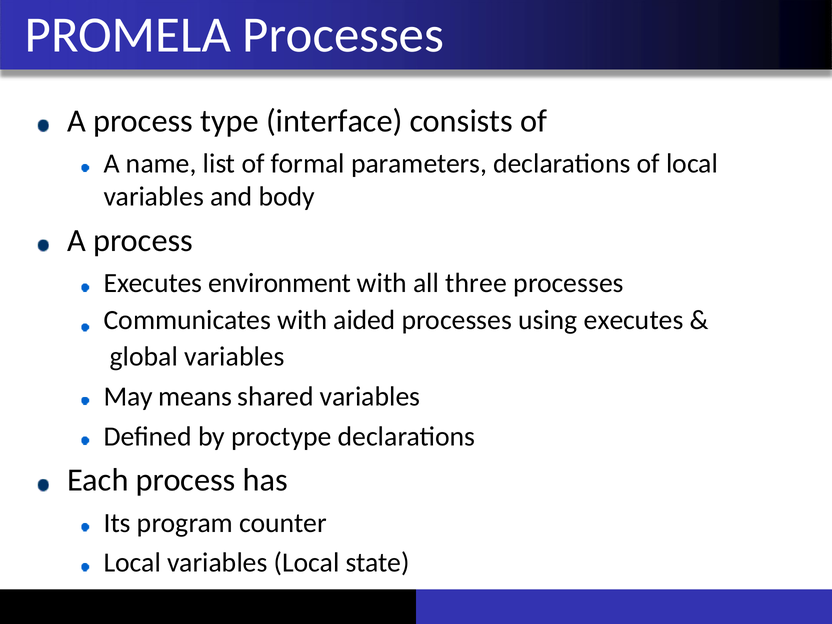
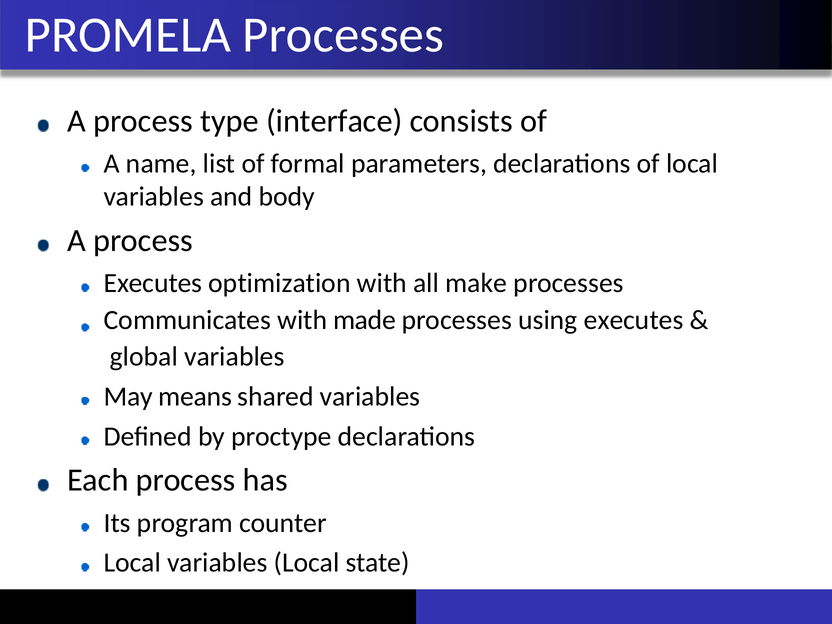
environment: environment -> optimization
three: three -> make
aided: aided -> made
